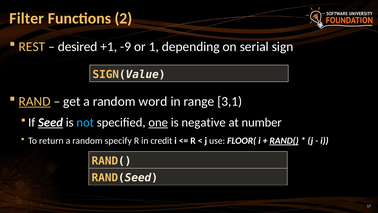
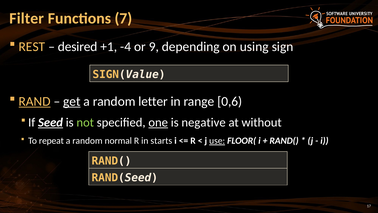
2: 2 -> 7
-9: -9 -> -4
1: 1 -> 9
serial: serial -> using
get underline: none -> present
word: word -> letter
3,1: 3,1 -> 0,6
not colour: light blue -> light green
number: number -> without
return: return -> repeat
specify: specify -> normal
credit: credit -> starts
use underline: none -> present
RAND( at (284, 141) underline: present -> none
